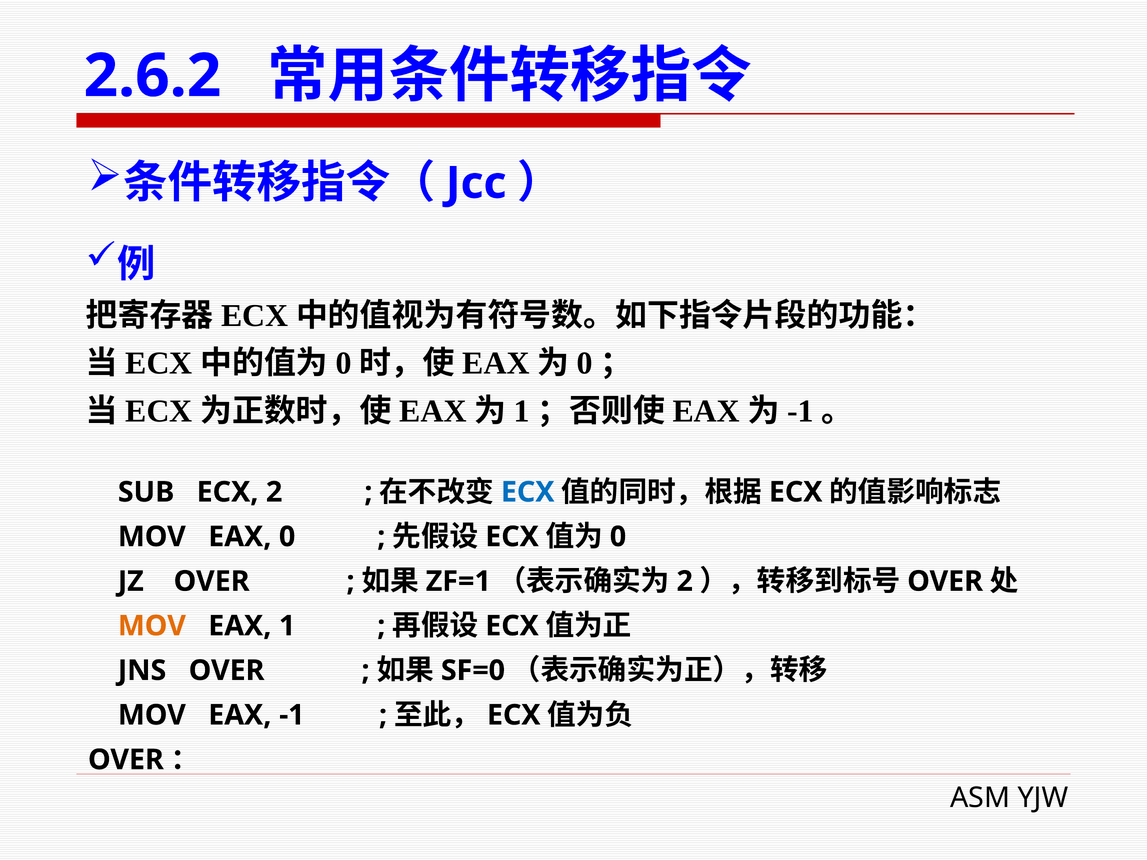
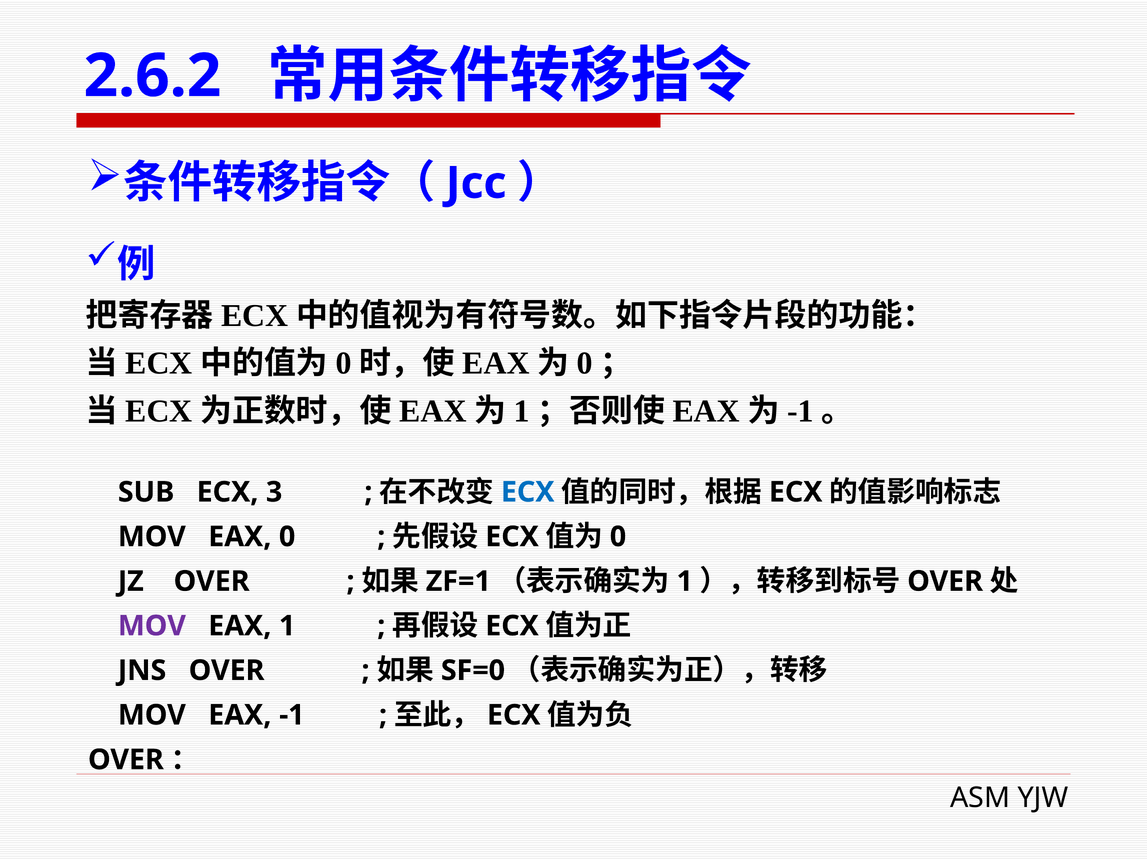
ECX 2: 2 -> 3
2 at (685, 581): 2 -> 1
MOV at (152, 626) colour: orange -> purple
